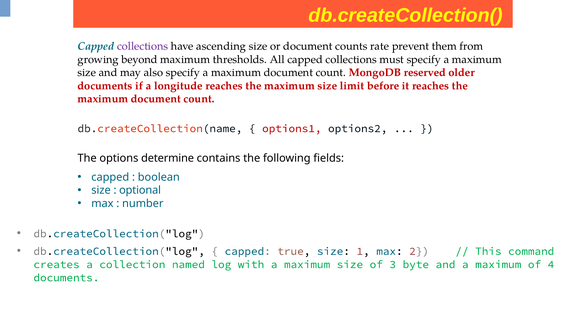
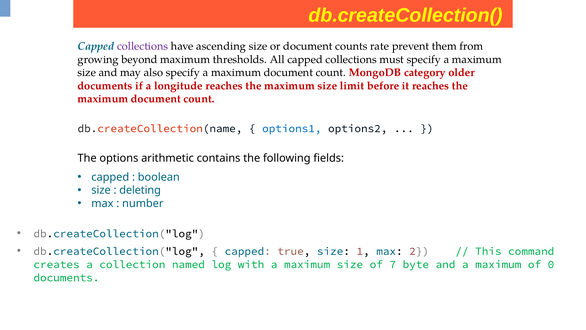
reserved: reserved -> category
options1 colour: red -> blue
determine: determine -> arithmetic
optional: optional -> deleting
3: 3 -> 7
4: 4 -> 0
